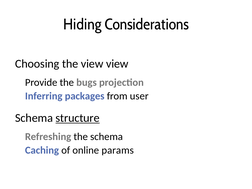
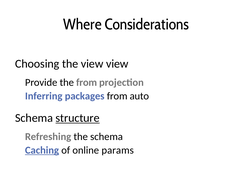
Hiding: Hiding -> Where
the bugs: bugs -> from
user: user -> auto
Caching underline: none -> present
